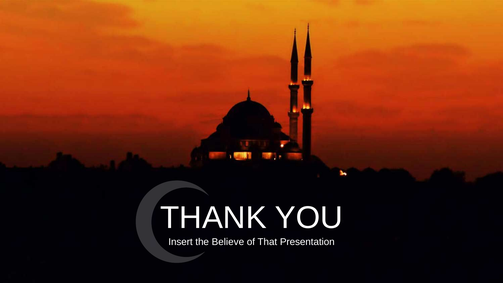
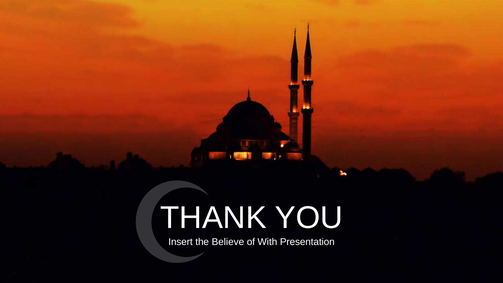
That: That -> With
